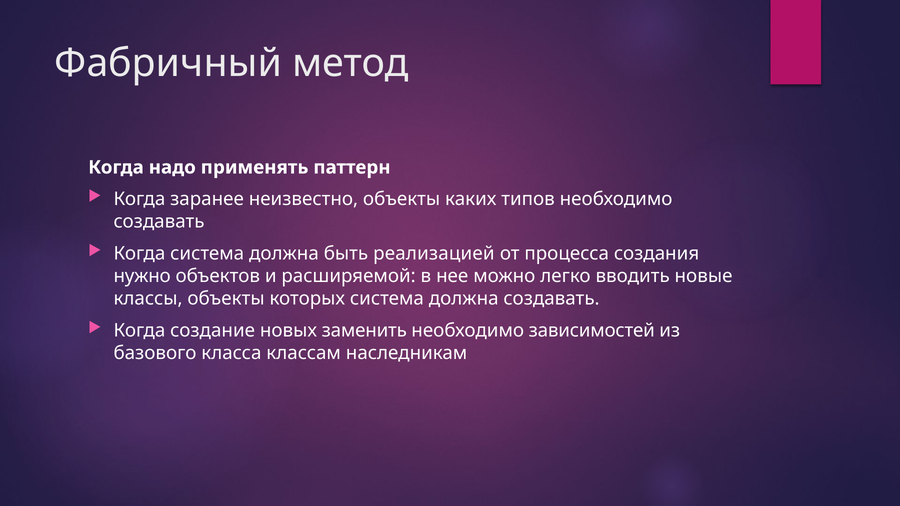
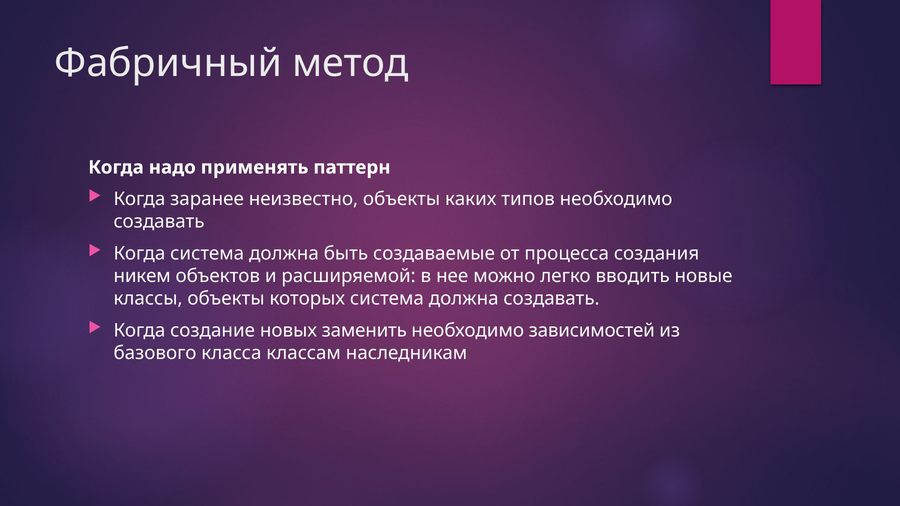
реализацией: реализацией -> создаваемые
нужно: нужно -> никем
